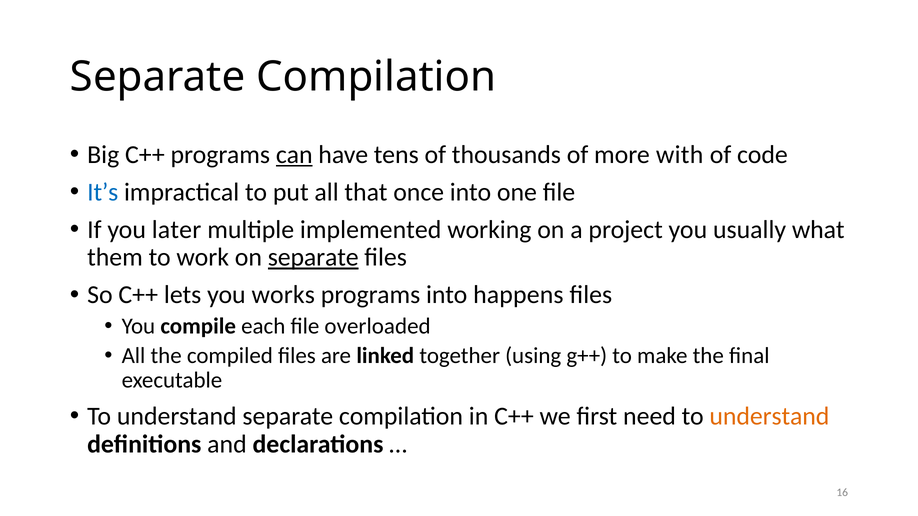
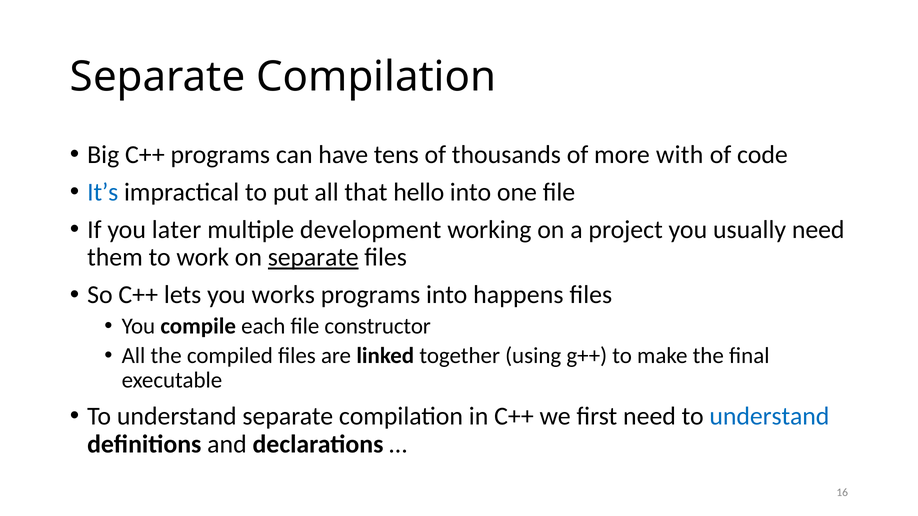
can underline: present -> none
once: once -> hello
implemented: implemented -> development
usually what: what -> need
overloaded: overloaded -> constructor
understand at (769, 416) colour: orange -> blue
